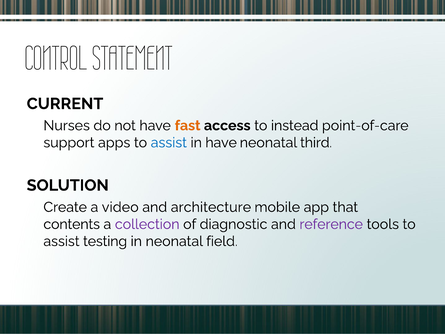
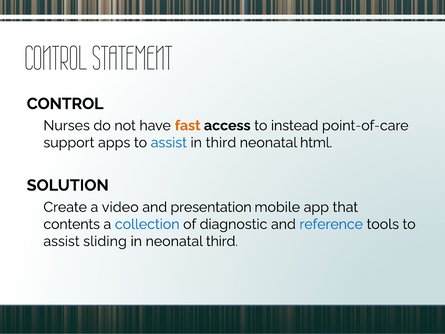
CURRENT at (65, 104): CURRENT -> CONTROL
in have: have -> third
third: third -> html
architecture: architecture -> presentation
collection colour: purple -> blue
reference colour: purple -> blue
testing: testing -> sliding
neonatal field: field -> third
